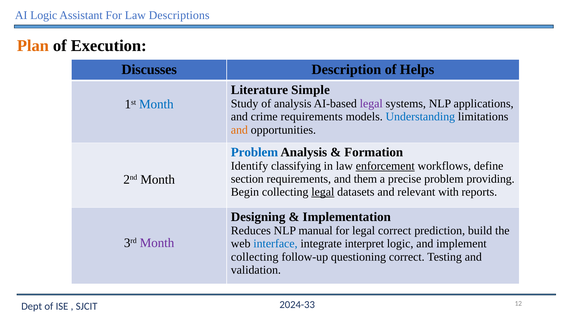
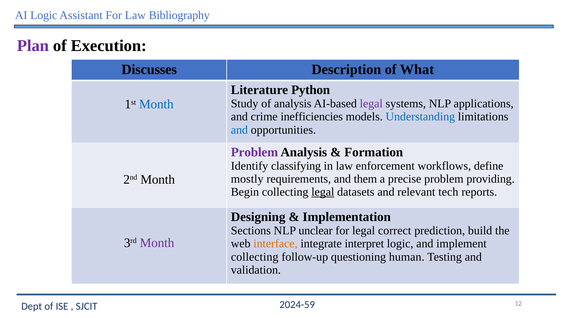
Descriptions: Descriptions -> Bibliography
Plan colour: orange -> purple
Helps: Helps -> What
Simple: Simple -> Python
crime requirements: requirements -> inefficiencies
and at (239, 130) colour: orange -> blue
Problem at (254, 152) colour: blue -> purple
enforcement underline: present -> none
section: section -> mostly
with: with -> tech
Reduces: Reduces -> Sections
manual: manual -> unclear
interface colour: blue -> orange
questioning correct: correct -> human
2024-33: 2024-33 -> 2024-59
